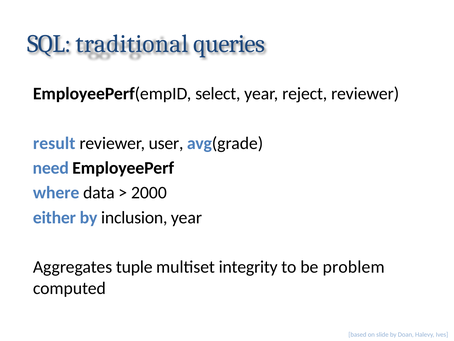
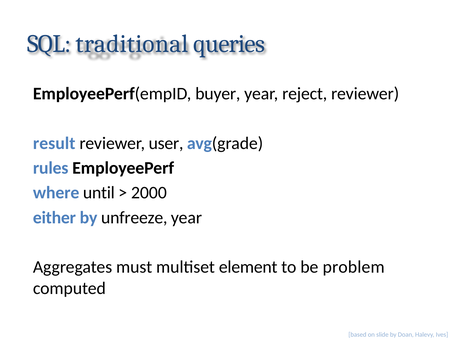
select: select -> buyer
need: need -> rules
data: data -> until
inclusion: inclusion -> unfreeze
tuple: tuple -> must
integrity: integrity -> element
